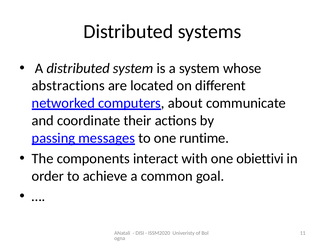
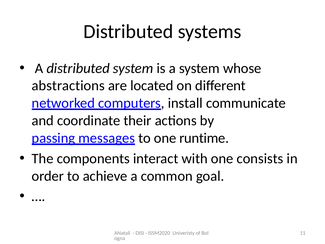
about: about -> install
obiettivi: obiettivi -> consists
